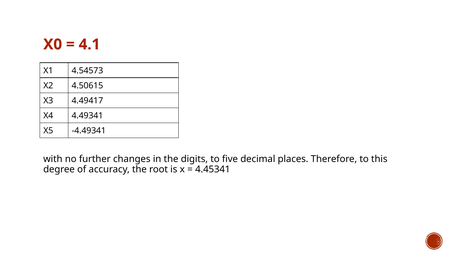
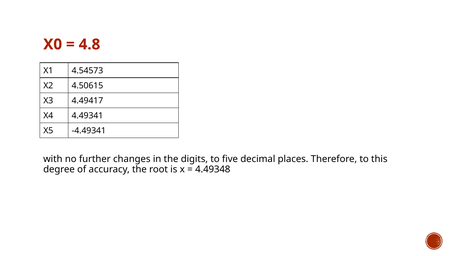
4.1: 4.1 -> 4.8
4.45341: 4.45341 -> 4.49348
